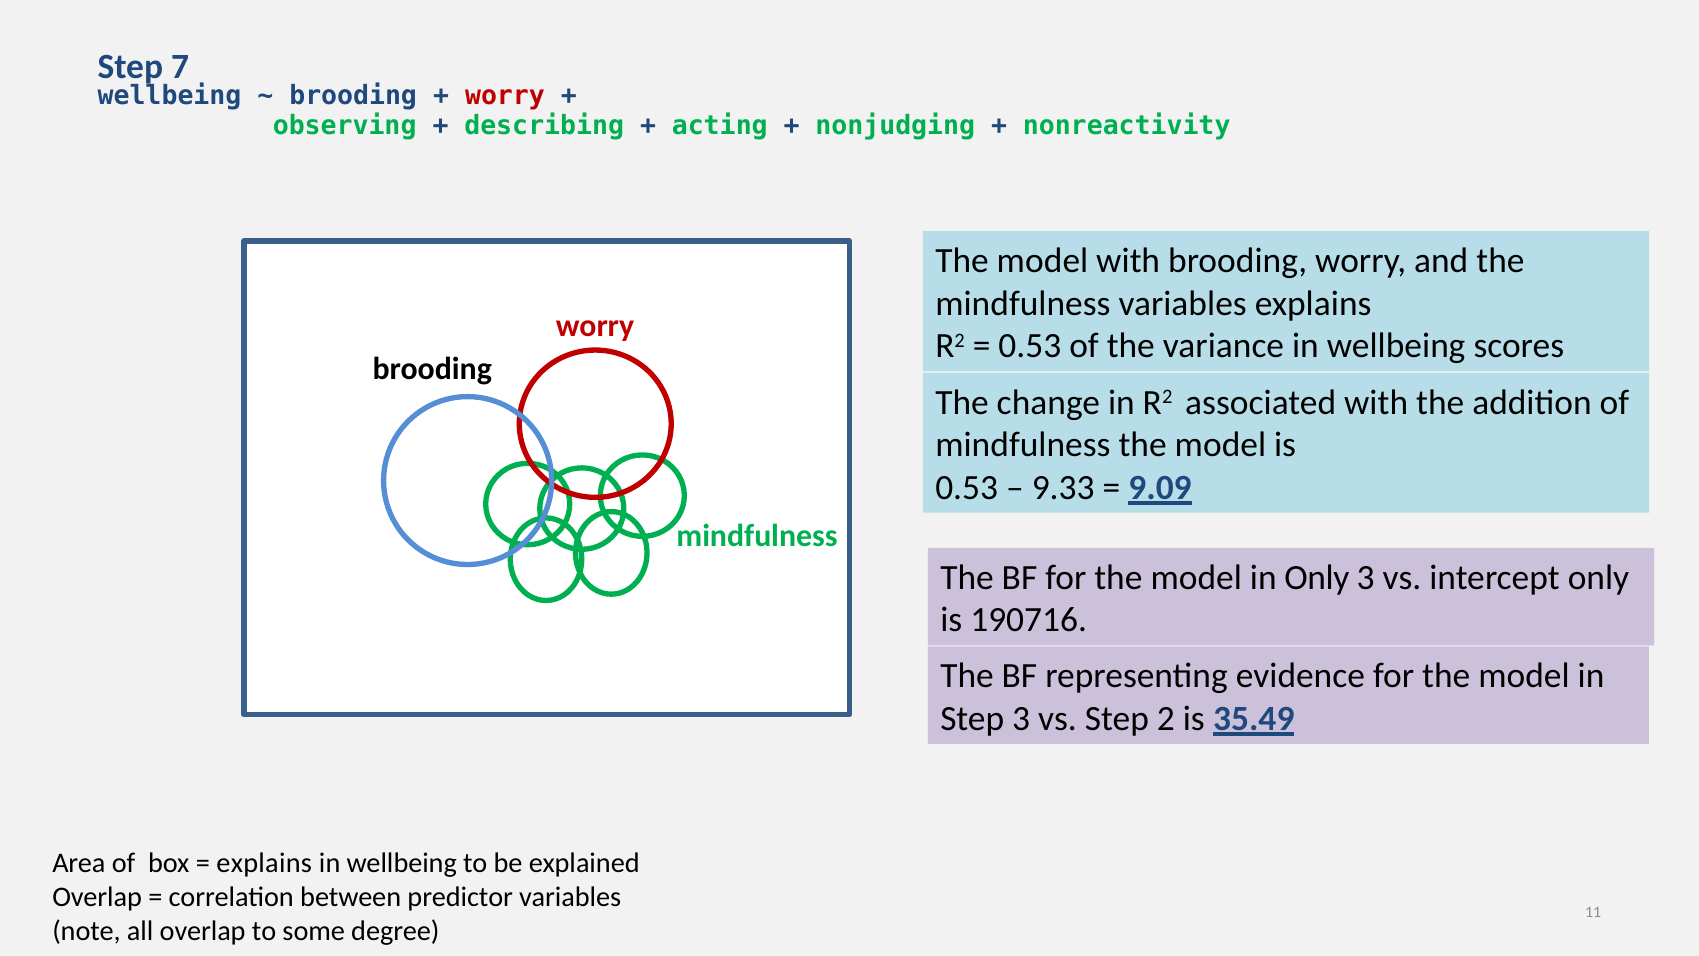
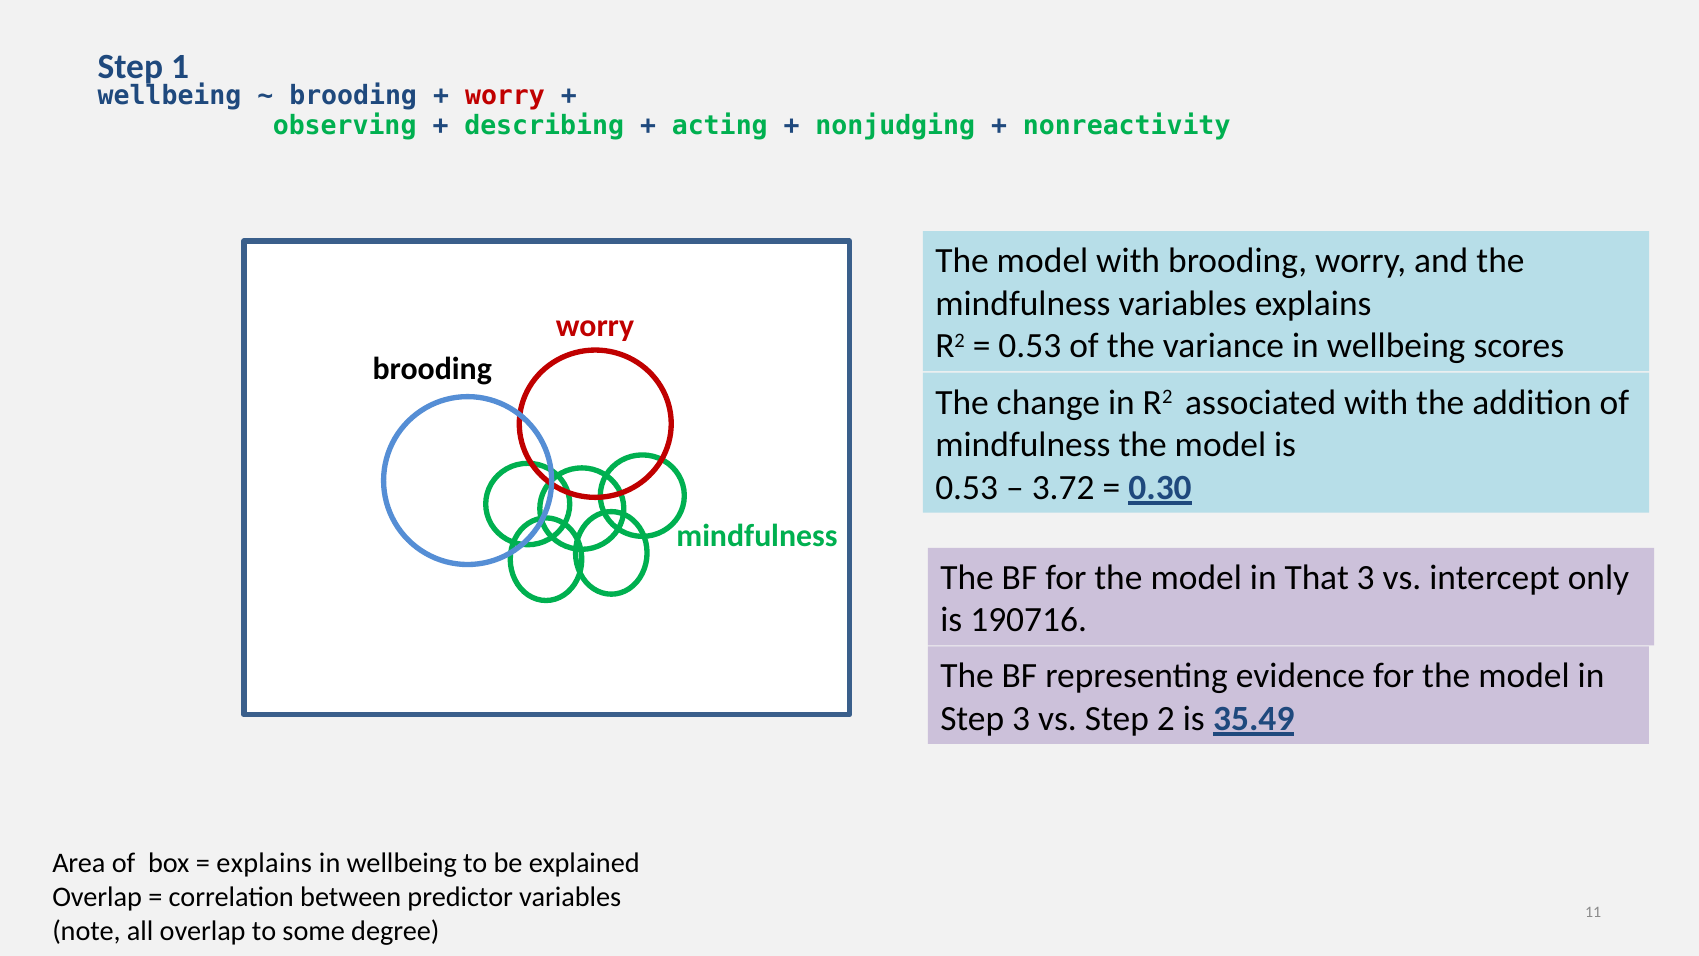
7: 7 -> 1
9.33: 9.33 -> 3.72
9.09: 9.09 -> 0.30
in Only: Only -> That
